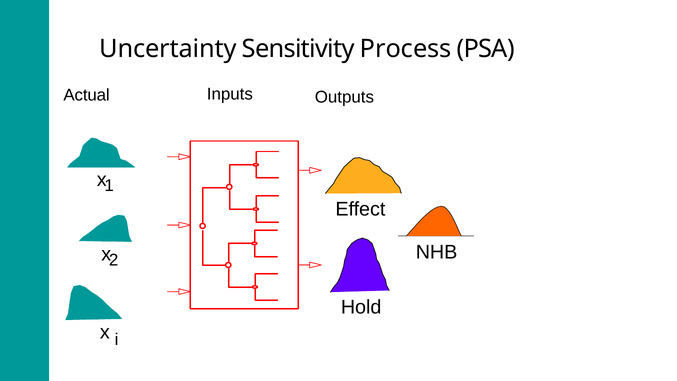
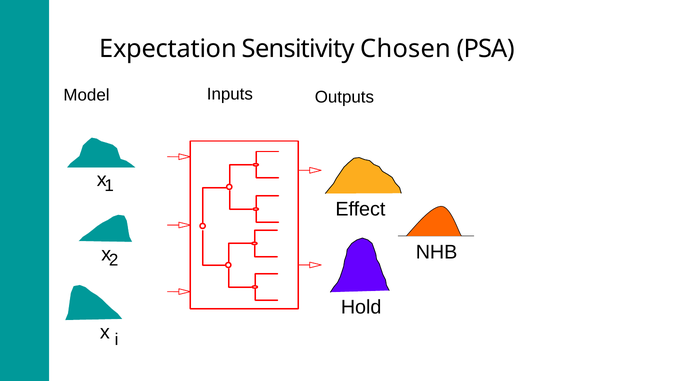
Uncertainty: Uncertainty -> Expectation
Process: Process -> Chosen
Actual: Actual -> Model
